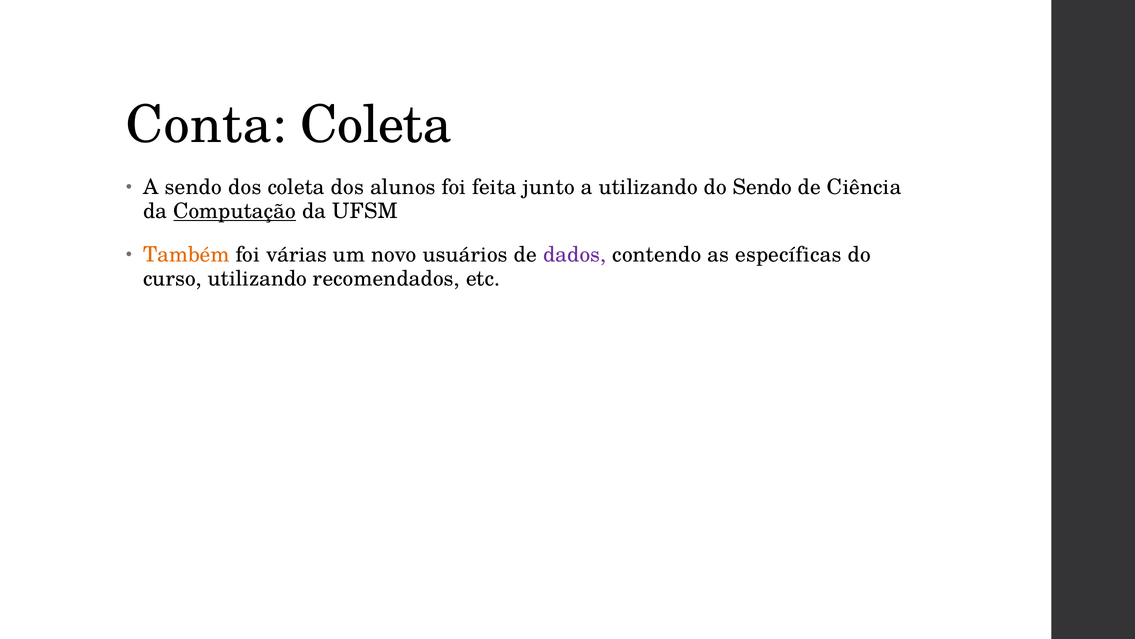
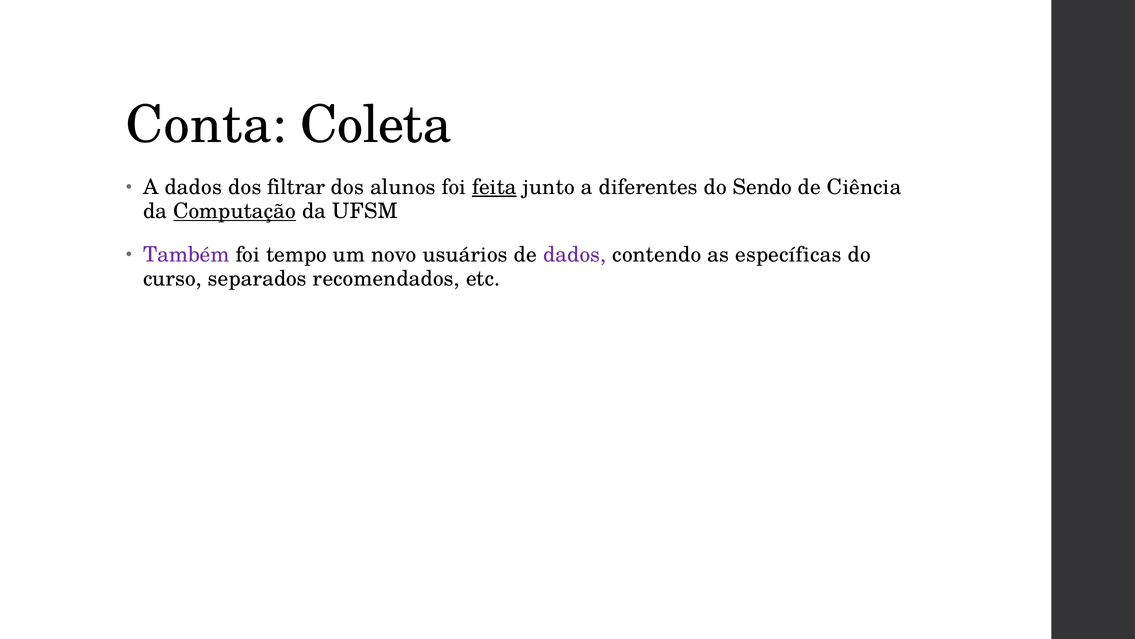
A sendo: sendo -> dados
dos coleta: coleta -> filtrar
feita underline: none -> present
a utilizando: utilizando -> diferentes
Também colour: orange -> purple
várias: várias -> tempo
curso utilizando: utilizando -> separados
